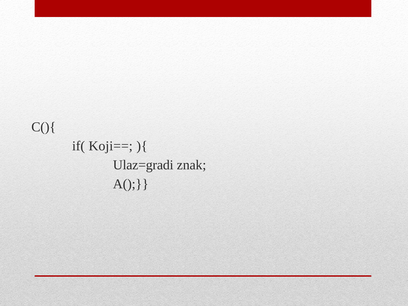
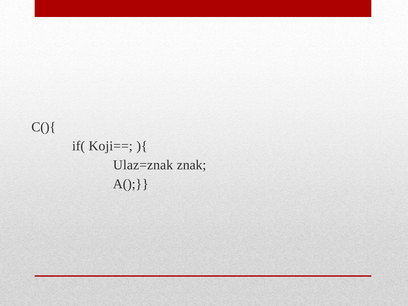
Ulaz=gradi: Ulaz=gradi -> Ulaz=znak
